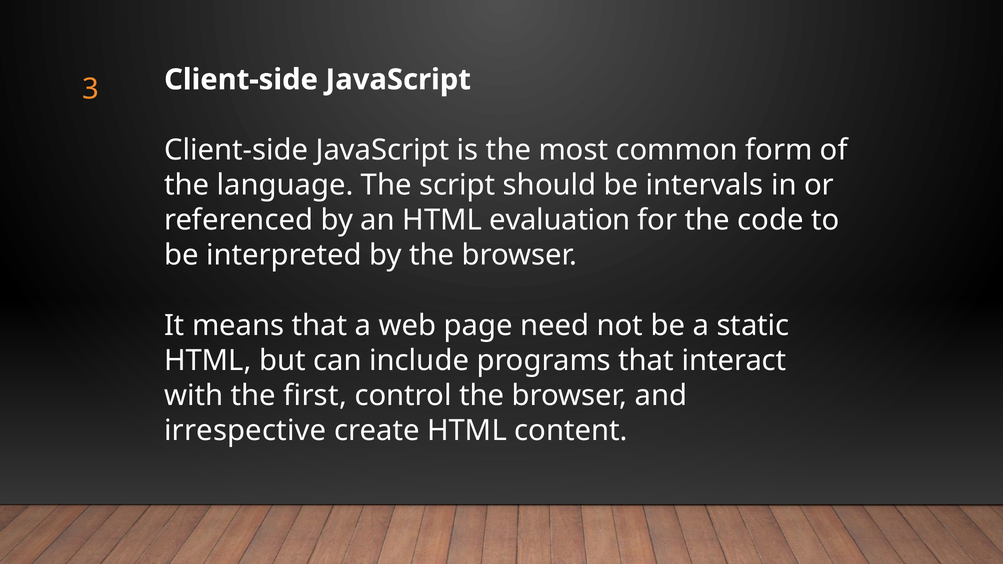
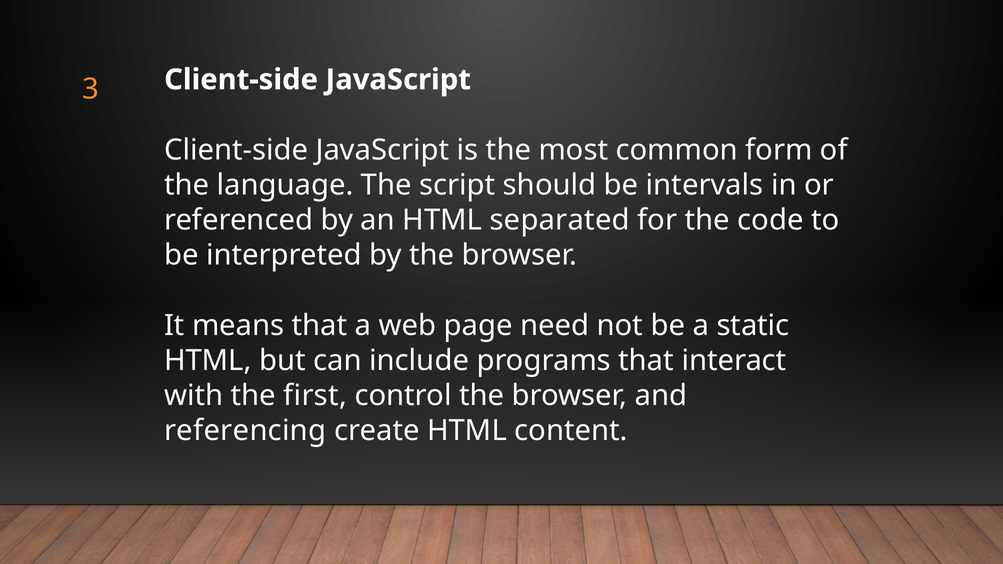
evaluation: evaluation -> separated
irrespective: irrespective -> referencing
